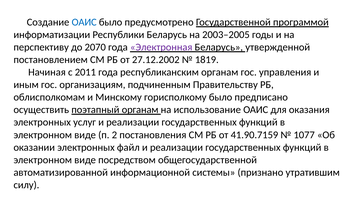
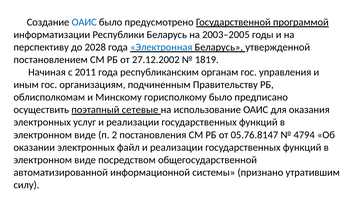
2070: 2070 -> 2028
Электронная colour: purple -> blue
поэтапный органам: органам -> сетевые
41.90.7159: 41.90.7159 -> 05.76.8147
1077: 1077 -> 4794
